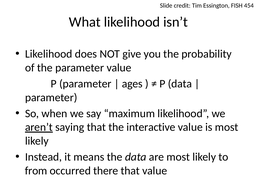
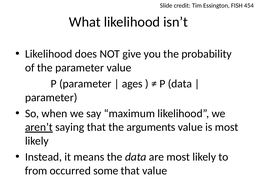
interactive: interactive -> arguments
there: there -> some
